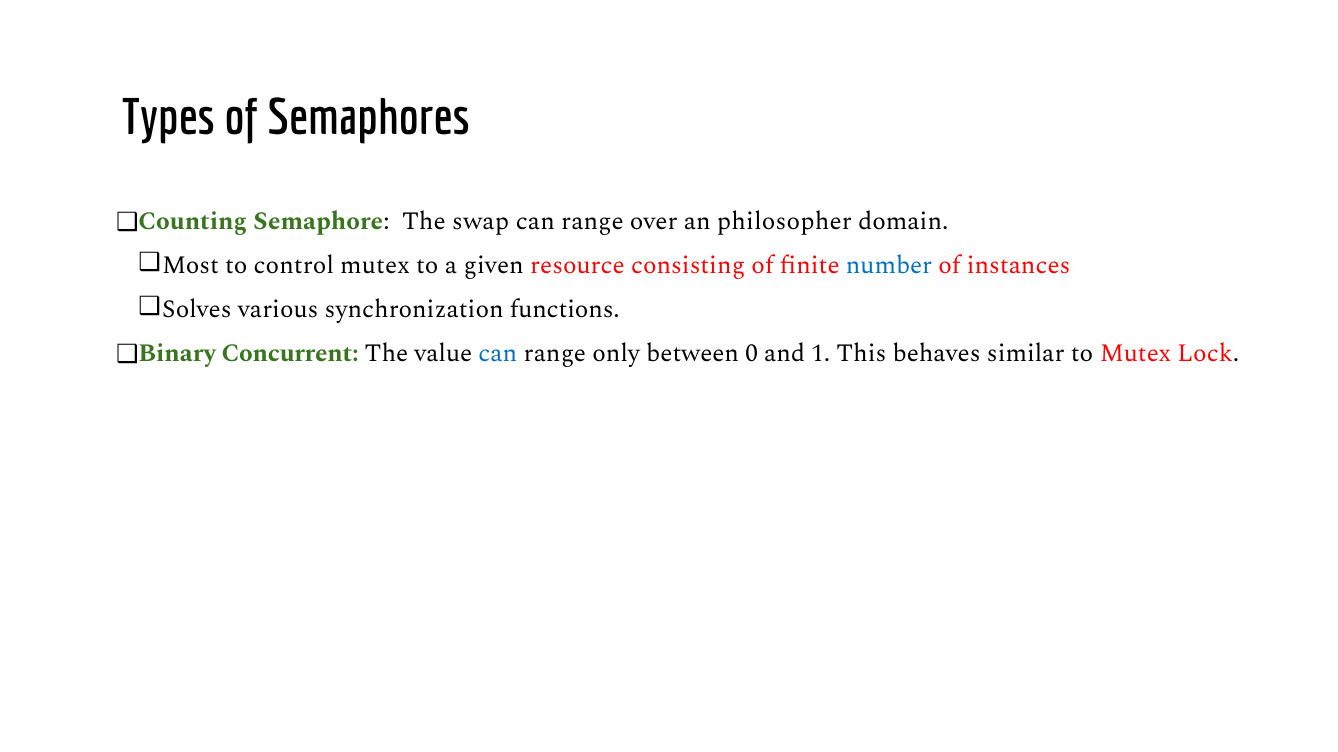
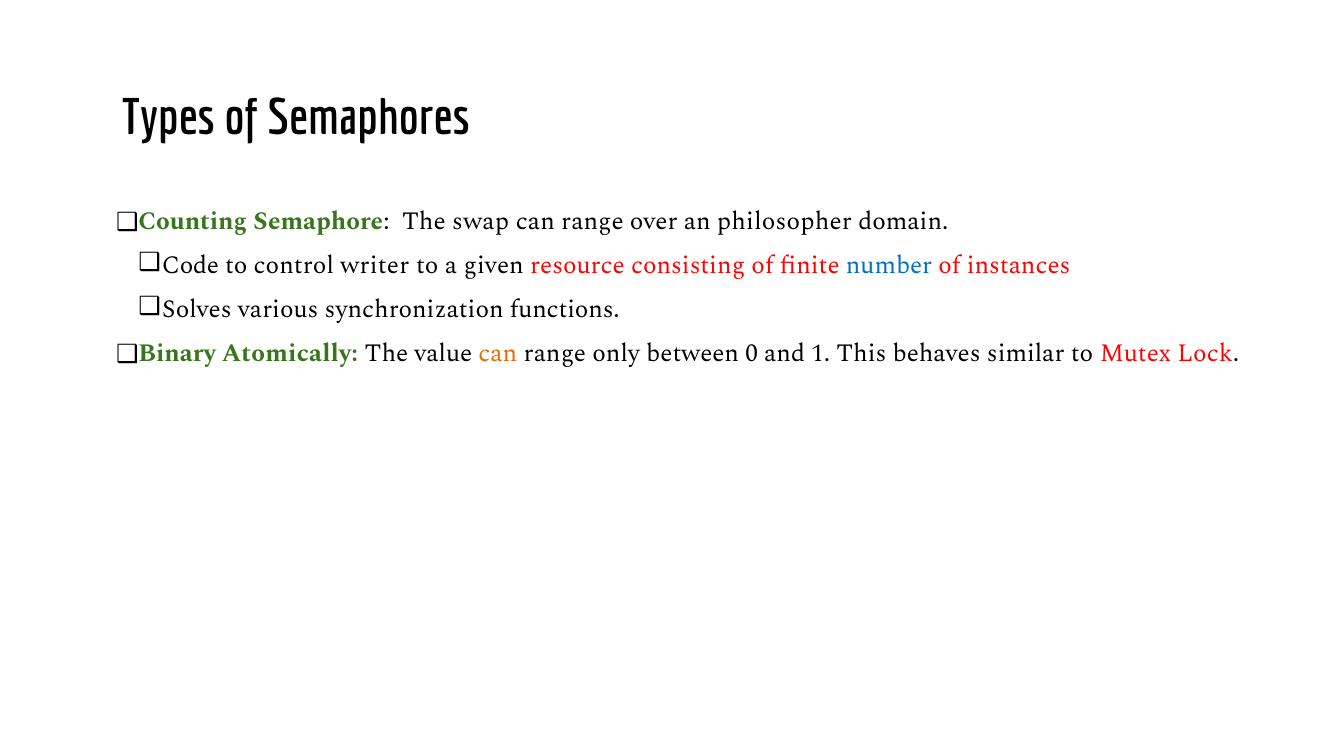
Most: Most -> Code
control mutex: mutex -> writer
Concurrent: Concurrent -> Atomically
can at (498, 354) colour: blue -> orange
